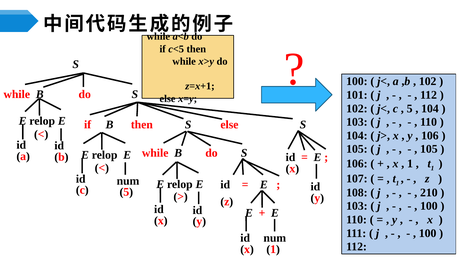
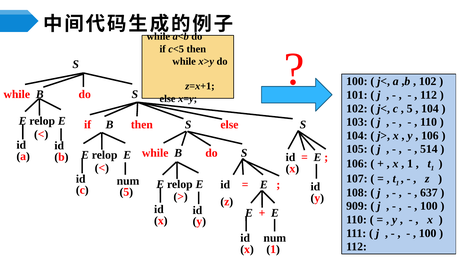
105 at (429, 149): 105 -> 514
210: 210 -> 637
103 at (357, 206): 103 -> 909
